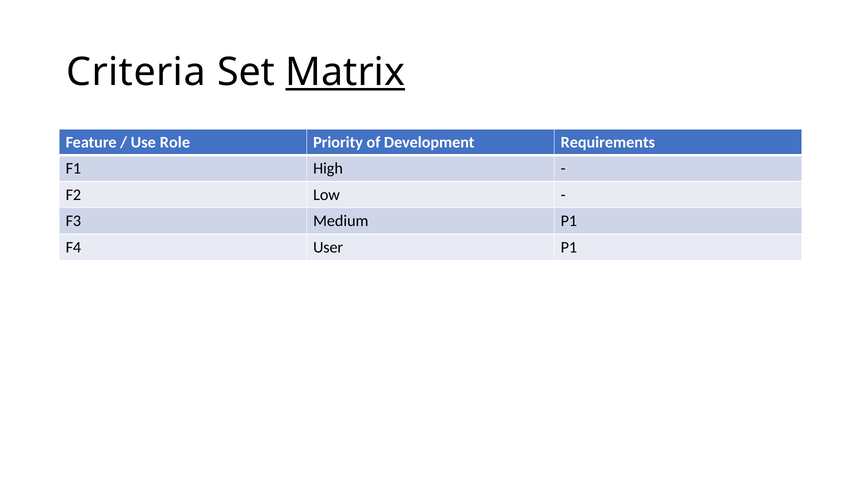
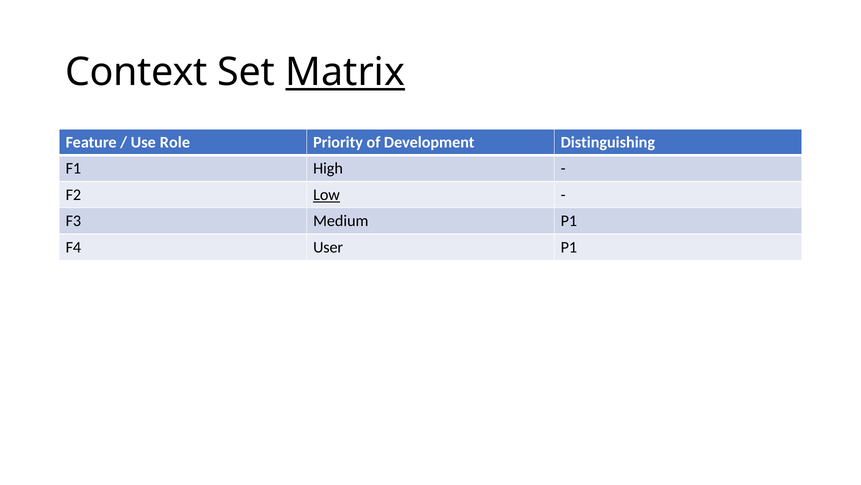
Criteria: Criteria -> Context
Requirements: Requirements -> Distinguishing
Low underline: none -> present
